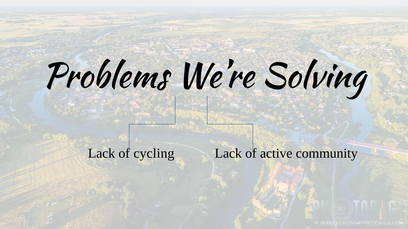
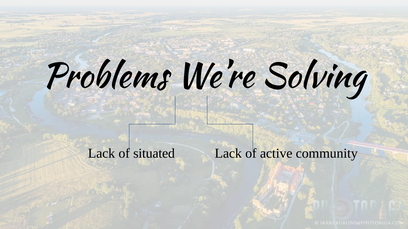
cycling: cycling -> situated
